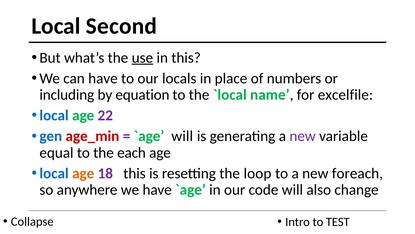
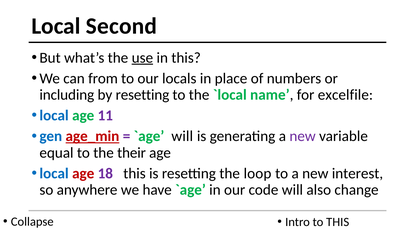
can have: have -> from
by equation: equation -> resetting
22: 22 -> 11
age_min underline: none -> present
each: each -> their
age at (83, 173) colour: orange -> red
foreach: foreach -> interest
to TEST: TEST -> THIS
